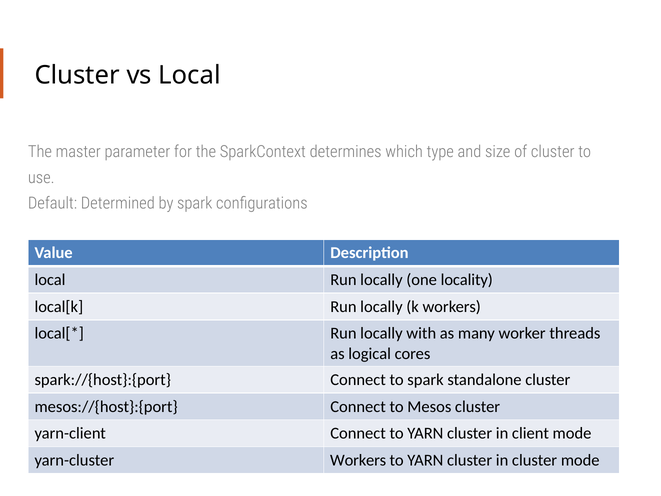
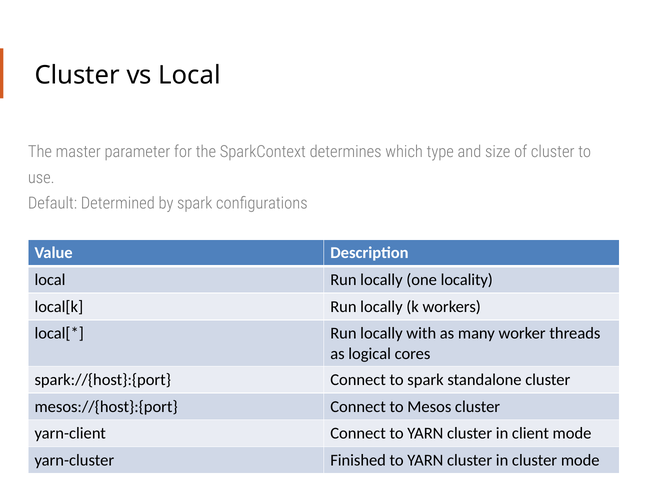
yarn-cluster Workers: Workers -> Finished
